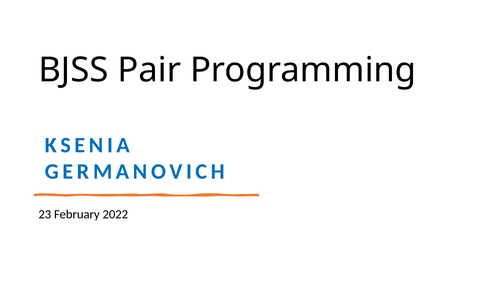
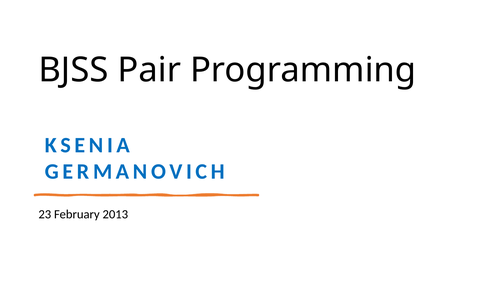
2022: 2022 -> 2013
